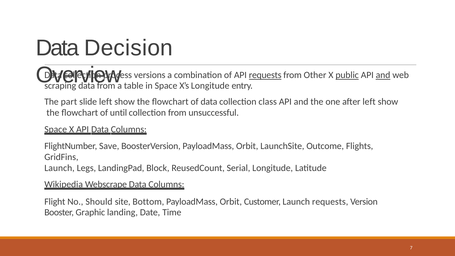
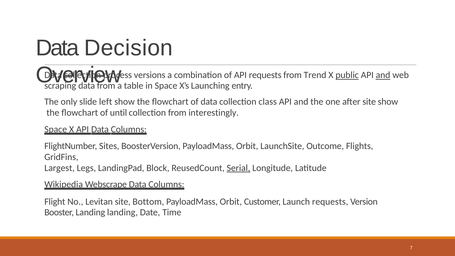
requests at (265, 75) underline: present -> none
Other: Other -> Trend
X’s Longitude: Longitude -> Launching
part: part -> only
after left: left -> site
unsuccessful: unsuccessful -> interestingly
Save: Save -> Sites
Launch at (59, 168): Launch -> Largest
Serial underline: none -> present
Should: Should -> Levitan
Booster Graphic: Graphic -> Landing
